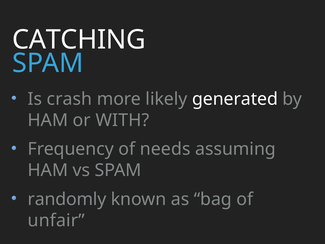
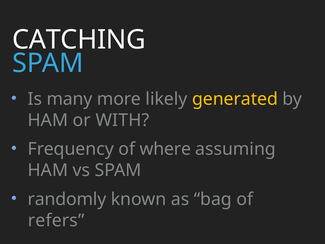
crash: crash -> many
generated colour: white -> yellow
needs: needs -> where
unfair: unfair -> refers
